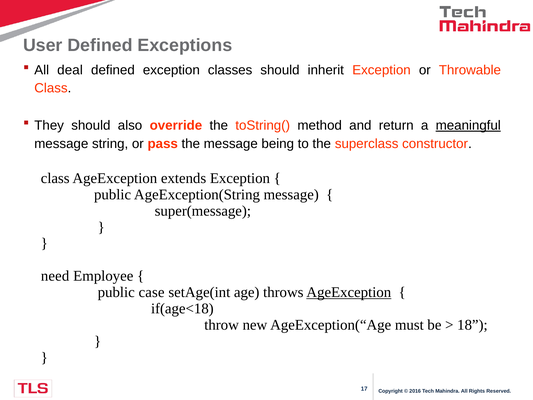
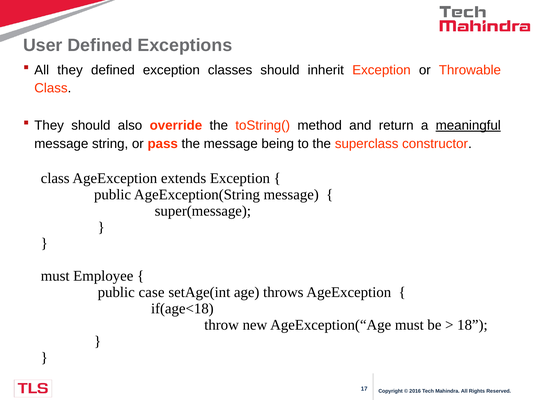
All deal: deal -> they
need at (55, 276): need -> must
AgeException at (349, 292) underline: present -> none
